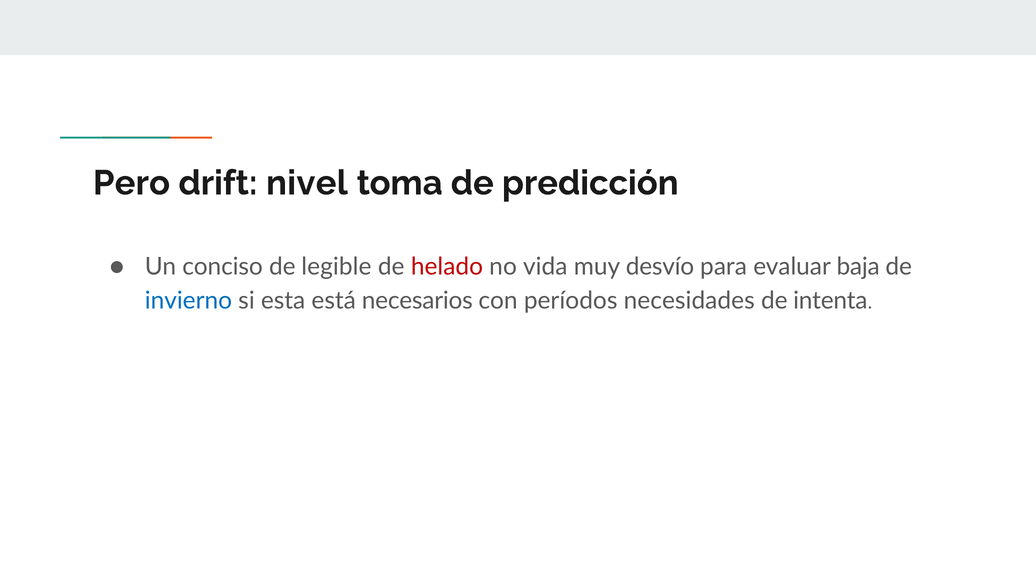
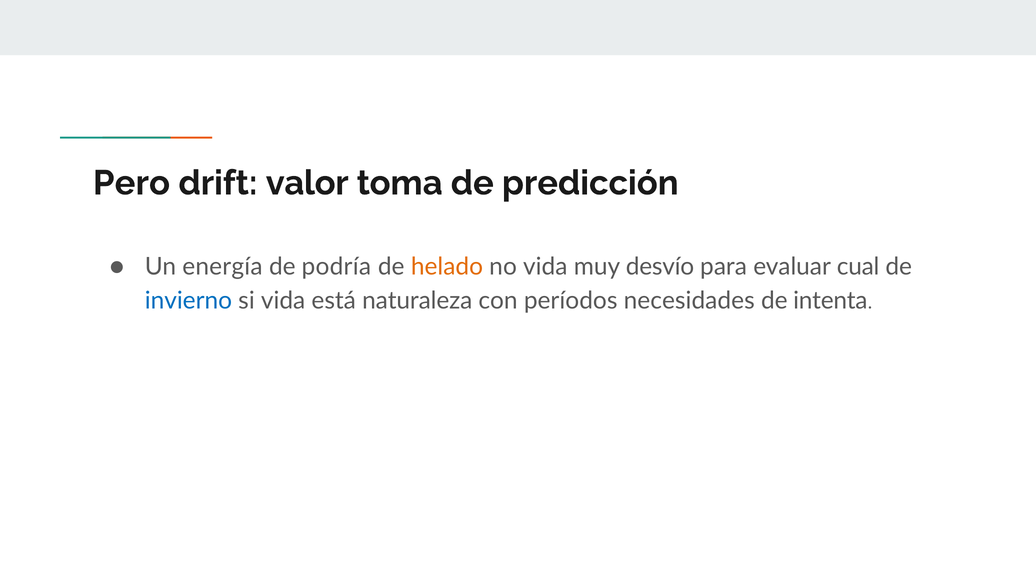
nivel: nivel -> valor
conciso: conciso -> energía
legible: legible -> podría
helado colour: red -> orange
baja: baja -> cual
si esta: esta -> vida
necesarios: necesarios -> naturaleza
